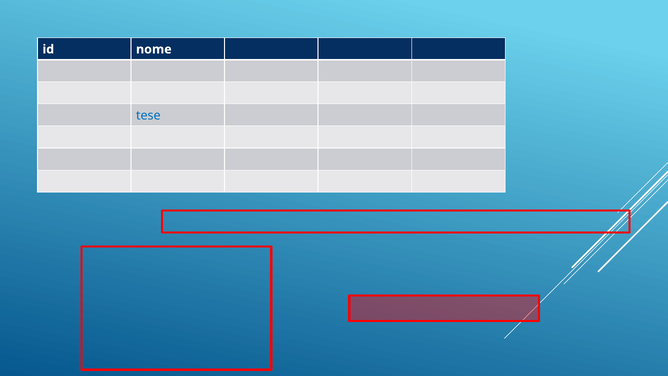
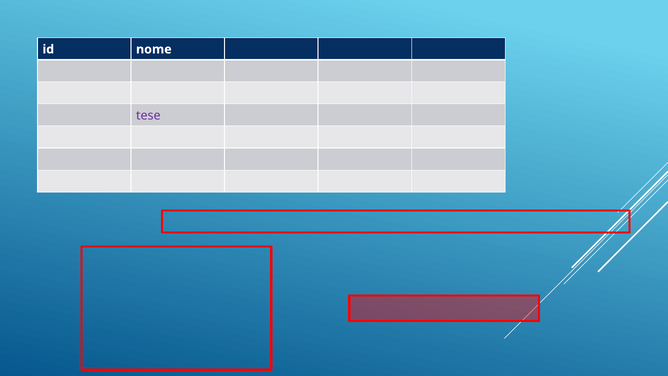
tese colour: blue -> purple
